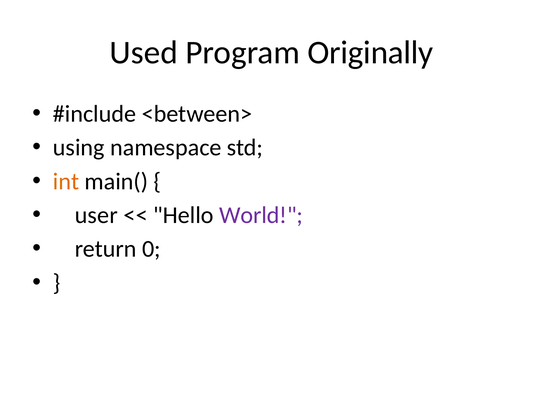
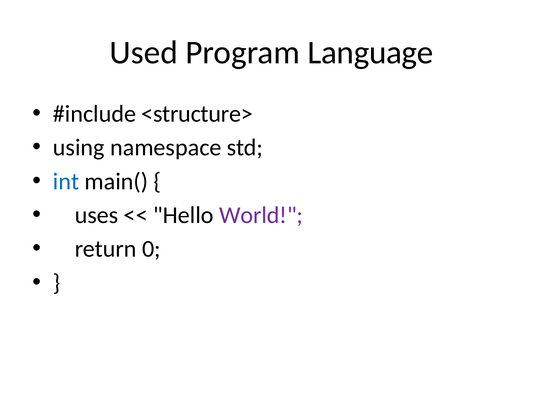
Originally: Originally -> Language
<between>: <between> -> <structure>
int colour: orange -> blue
user: user -> uses
